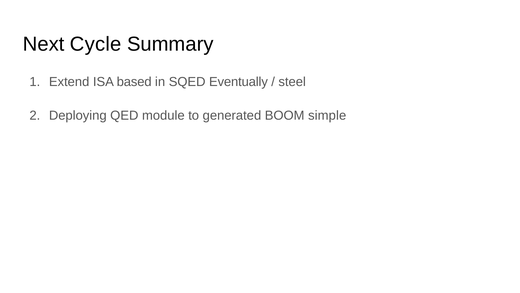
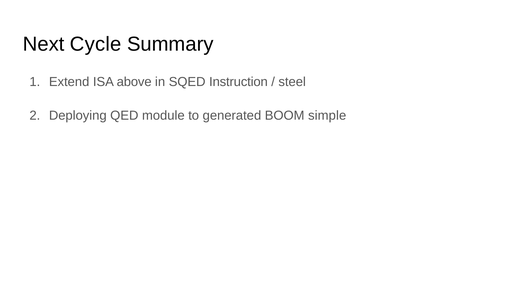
based: based -> above
Eventually: Eventually -> Instruction
